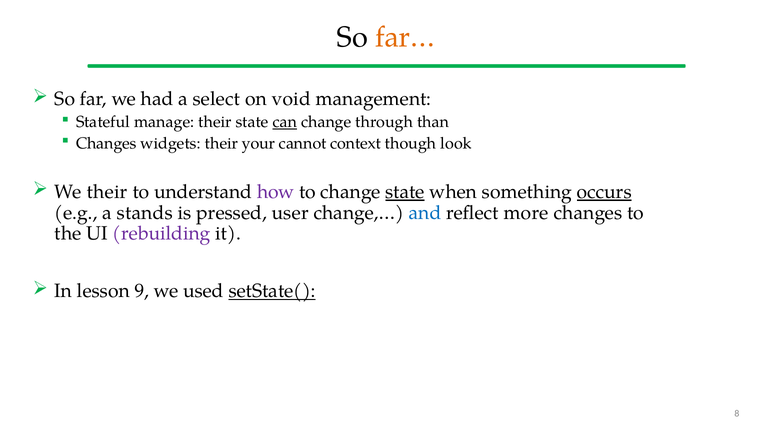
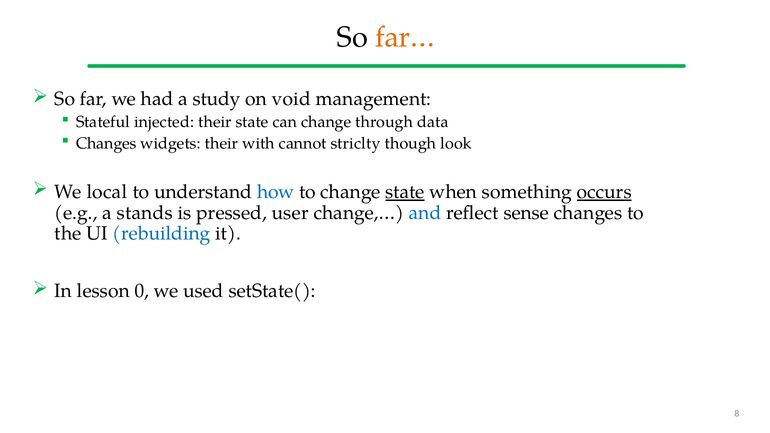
select: select -> study
manage: manage -> injected
can underline: present -> none
than: than -> data
your: your -> with
context: context -> striclty
We their: their -> local
how colour: purple -> blue
more: more -> sense
rebuilding colour: purple -> blue
9: 9 -> 0
setState( underline: present -> none
